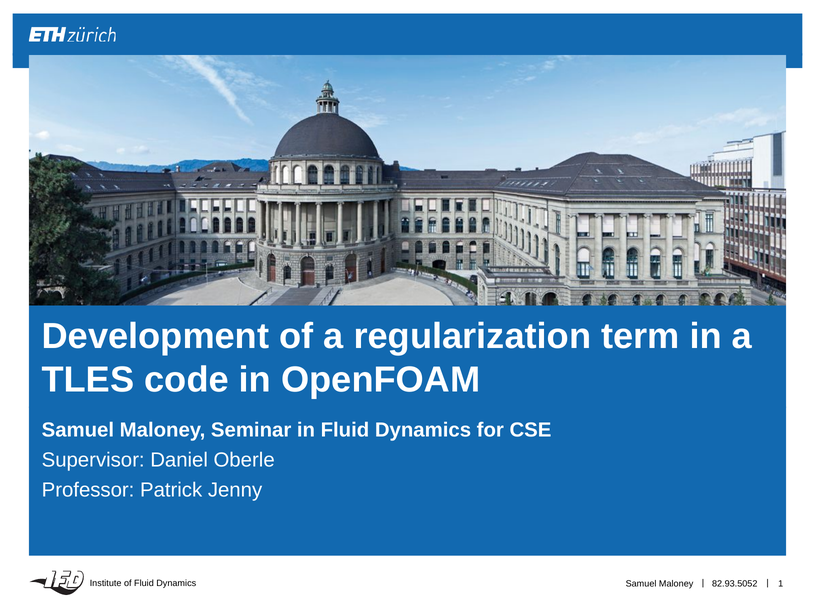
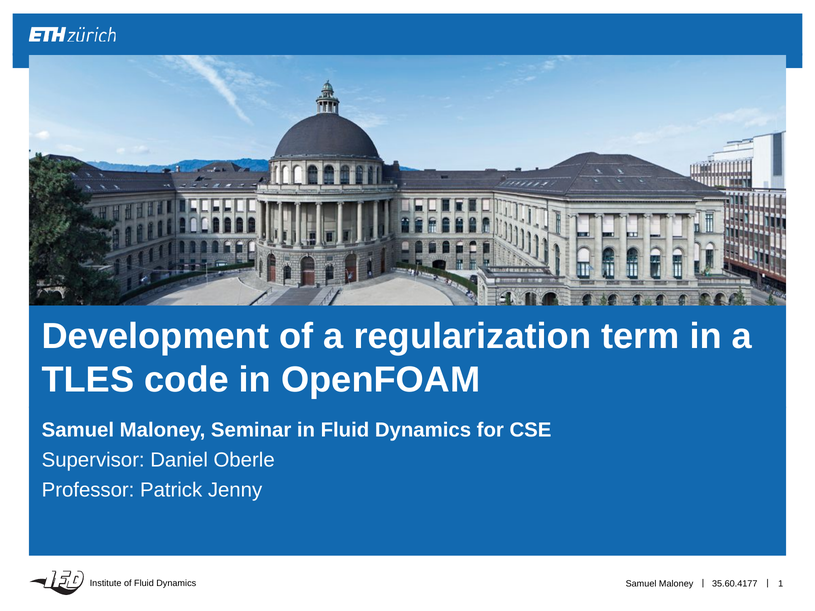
82.93.5052: 82.93.5052 -> 35.60.4177
